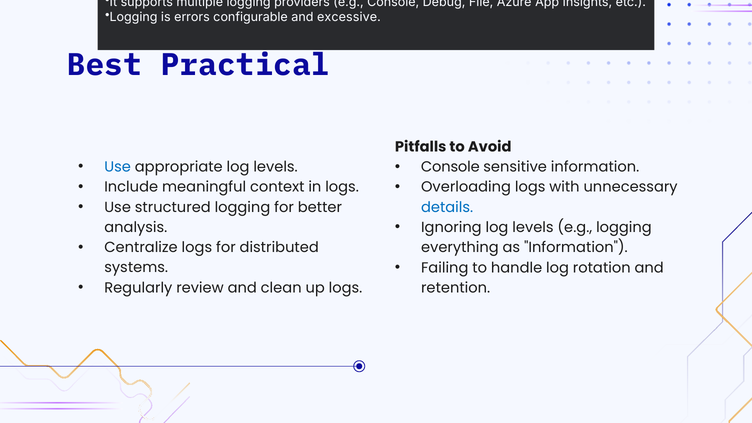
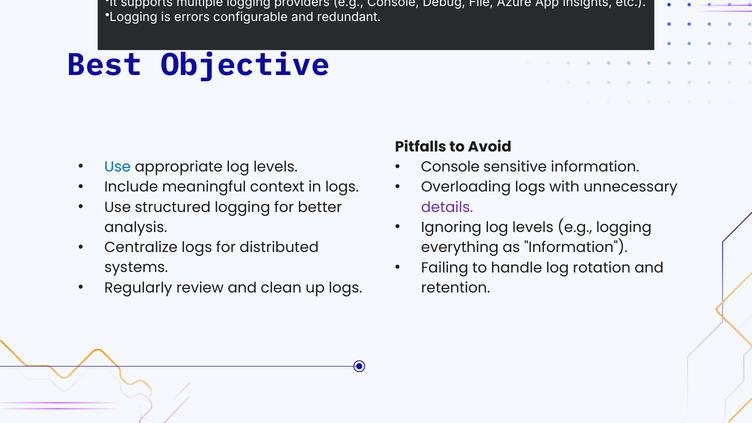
excessive: excessive -> redundant
Practical: Practical -> Objective
details colour: blue -> purple
